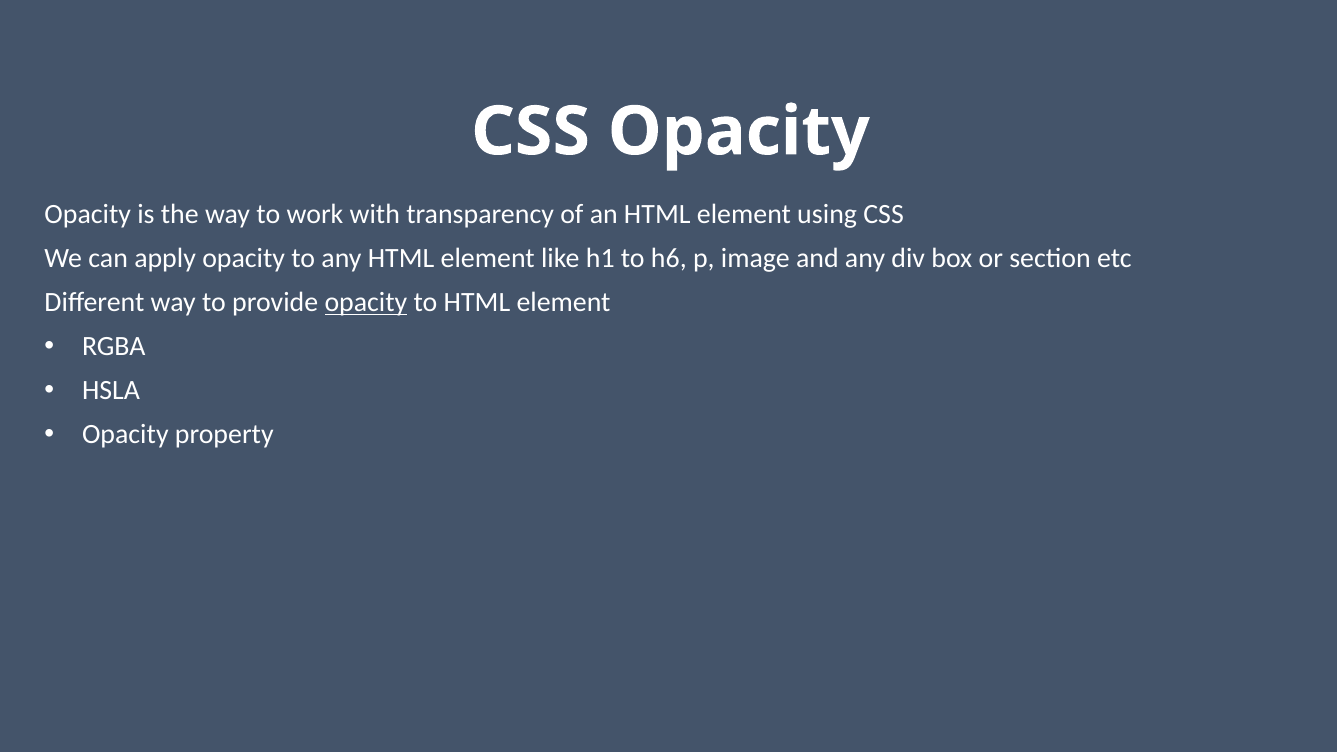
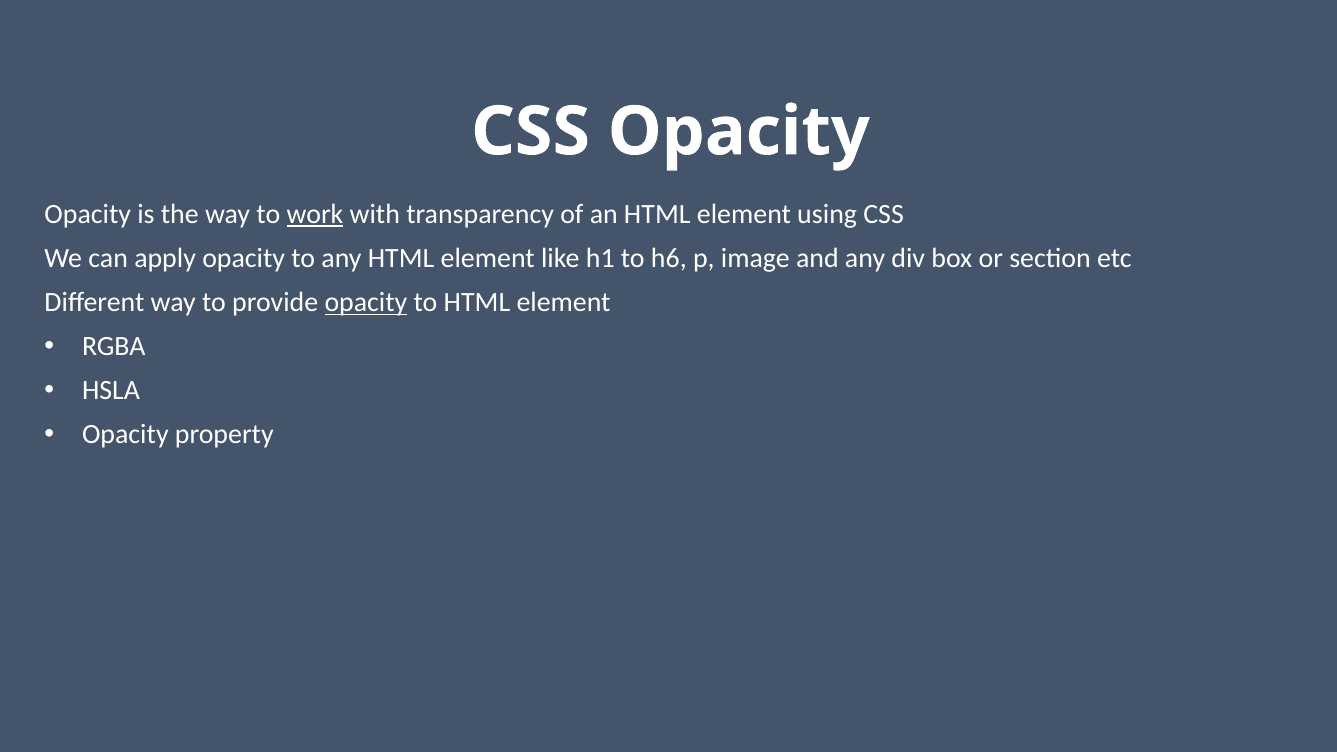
work underline: none -> present
